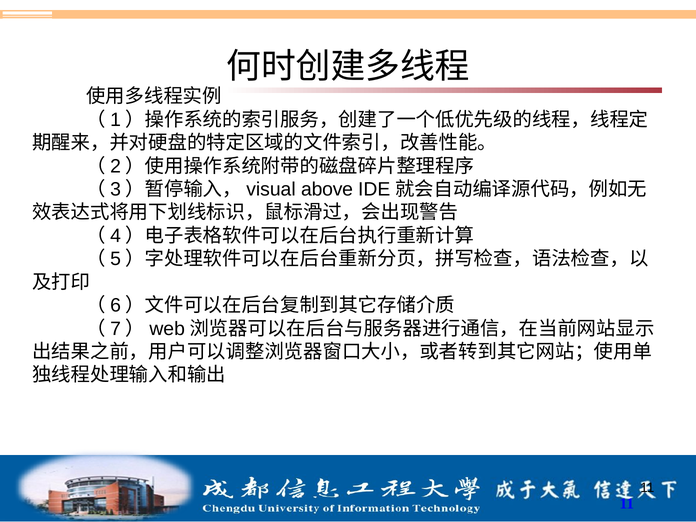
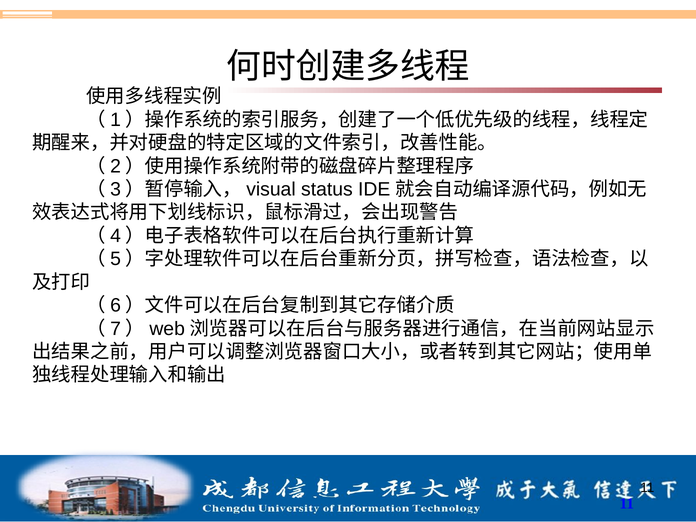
above: above -> status
